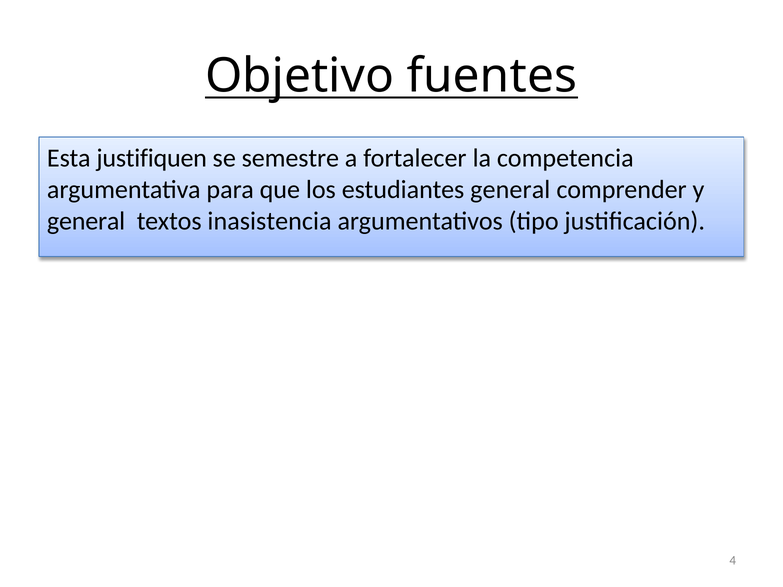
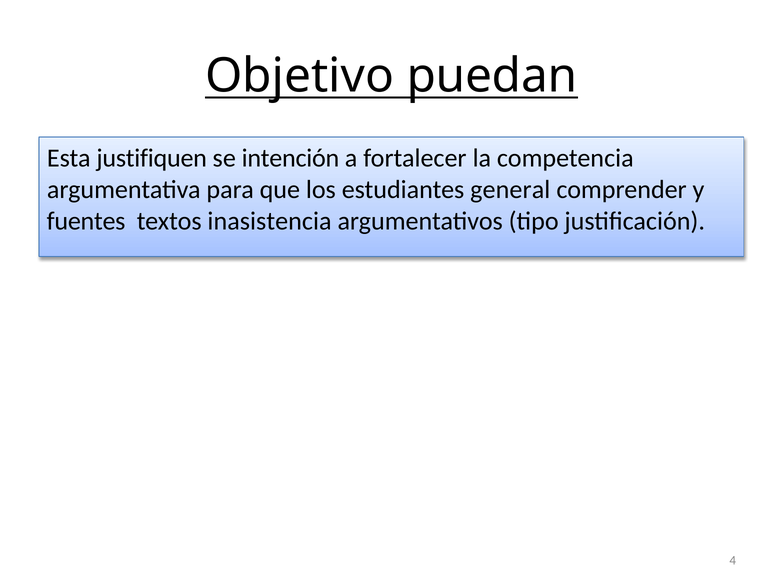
fuentes: fuentes -> puedan
semestre: semestre -> intención
general at (86, 221): general -> fuentes
